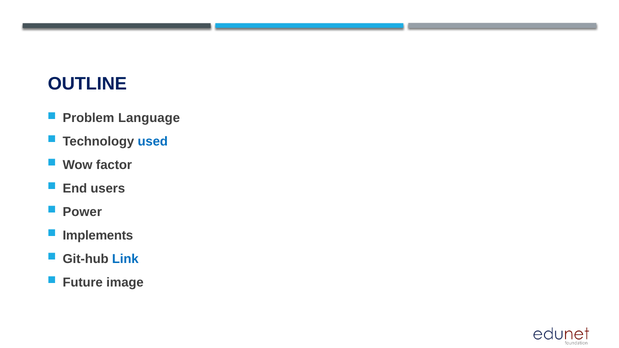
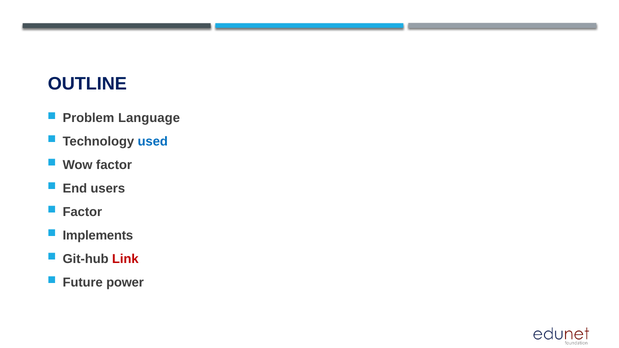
Power at (82, 212): Power -> Factor
Link colour: blue -> red
image: image -> power
